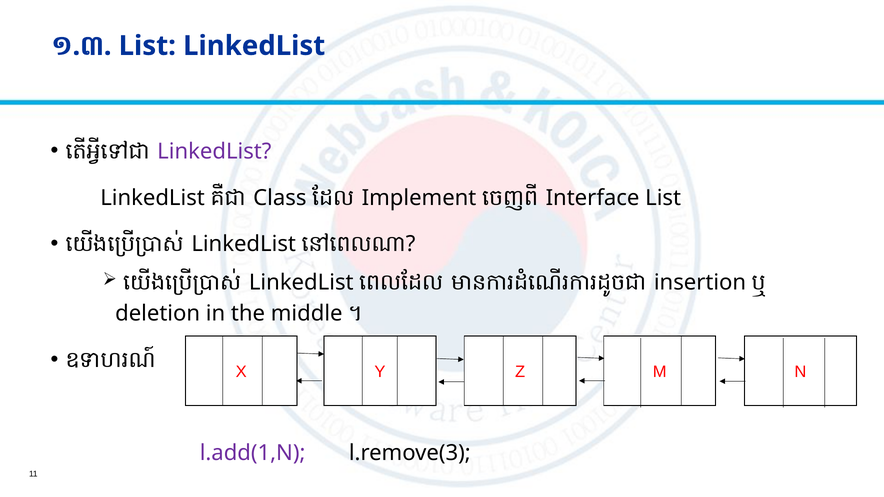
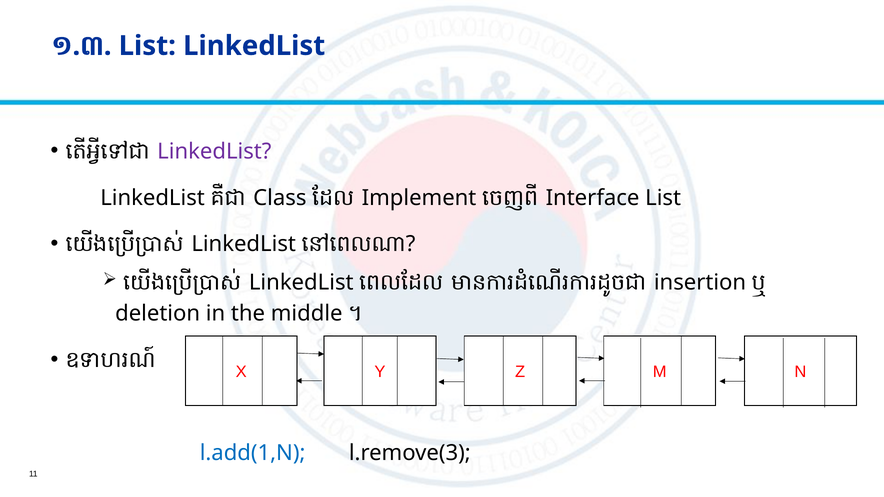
l.add(1,N colour: purple -> blue
